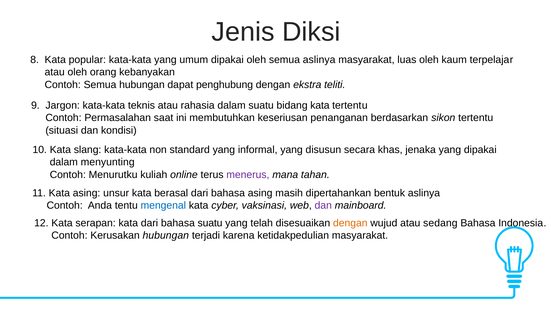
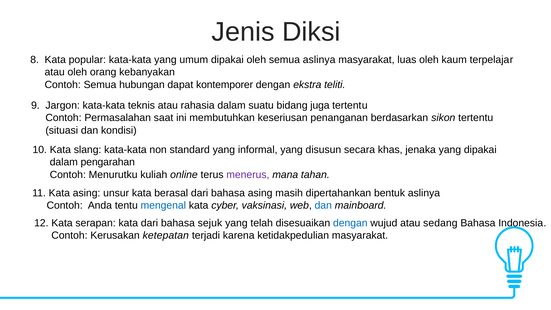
penghubung: penghubung -> kontemporer
bidang kata: kata -> juga
menyunting: menyunting -> pengarahan
dan at (323, 206) colour: purple -> blue
bahasa suatu: suatu -> sejuk
dengan at (350, 223) colour: orange -> blue
Kerusakan hubungan: hubungan -> ketepatan
